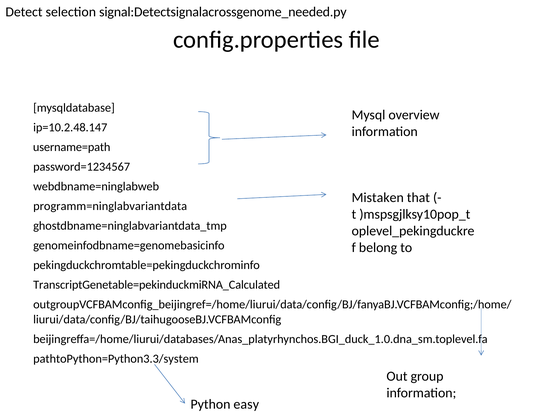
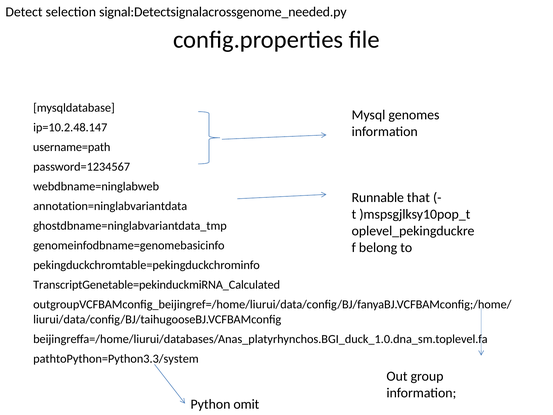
overview: overview -> genomes
Mistaken: Mistaken -> Runnable
programm=ninglabvariantdata: programm=ninglabvariantdata -> annotation=ninglabvariantdata
easy: easy -> omit
